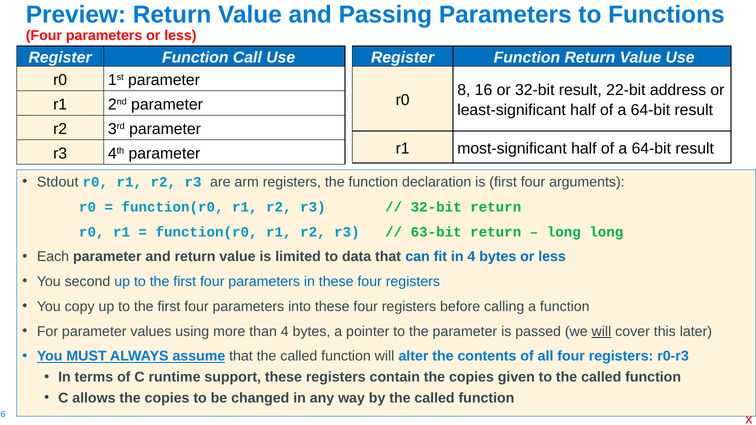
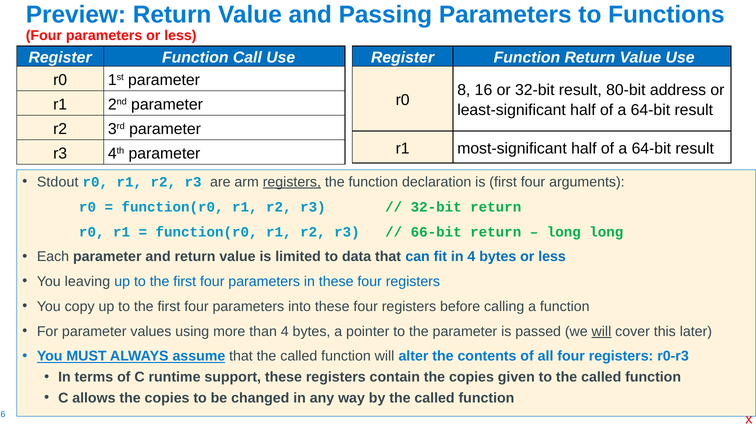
22-bit: 22-bit -> 80-bit
registers at (292, 182) underline: none -> present
63-bit: 63-bit -> 66-bit
second: second -> leaving
